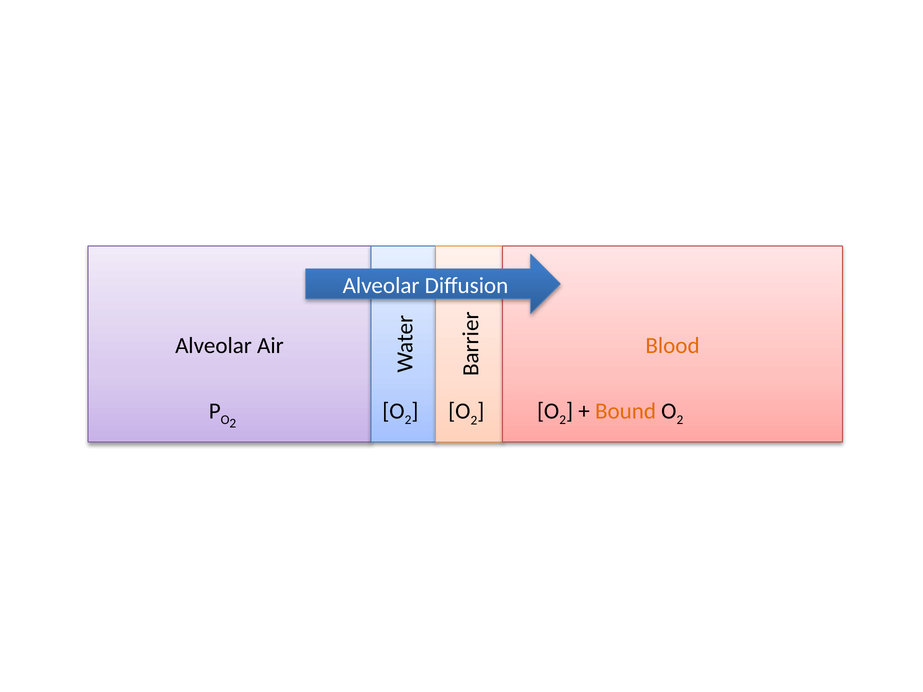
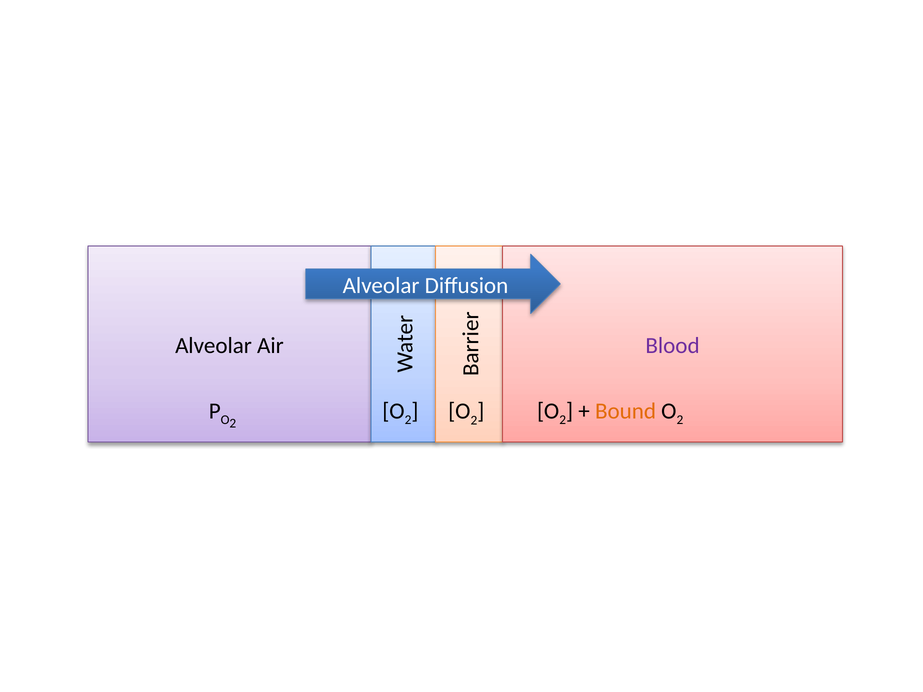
Blood colour: orange -> purple
